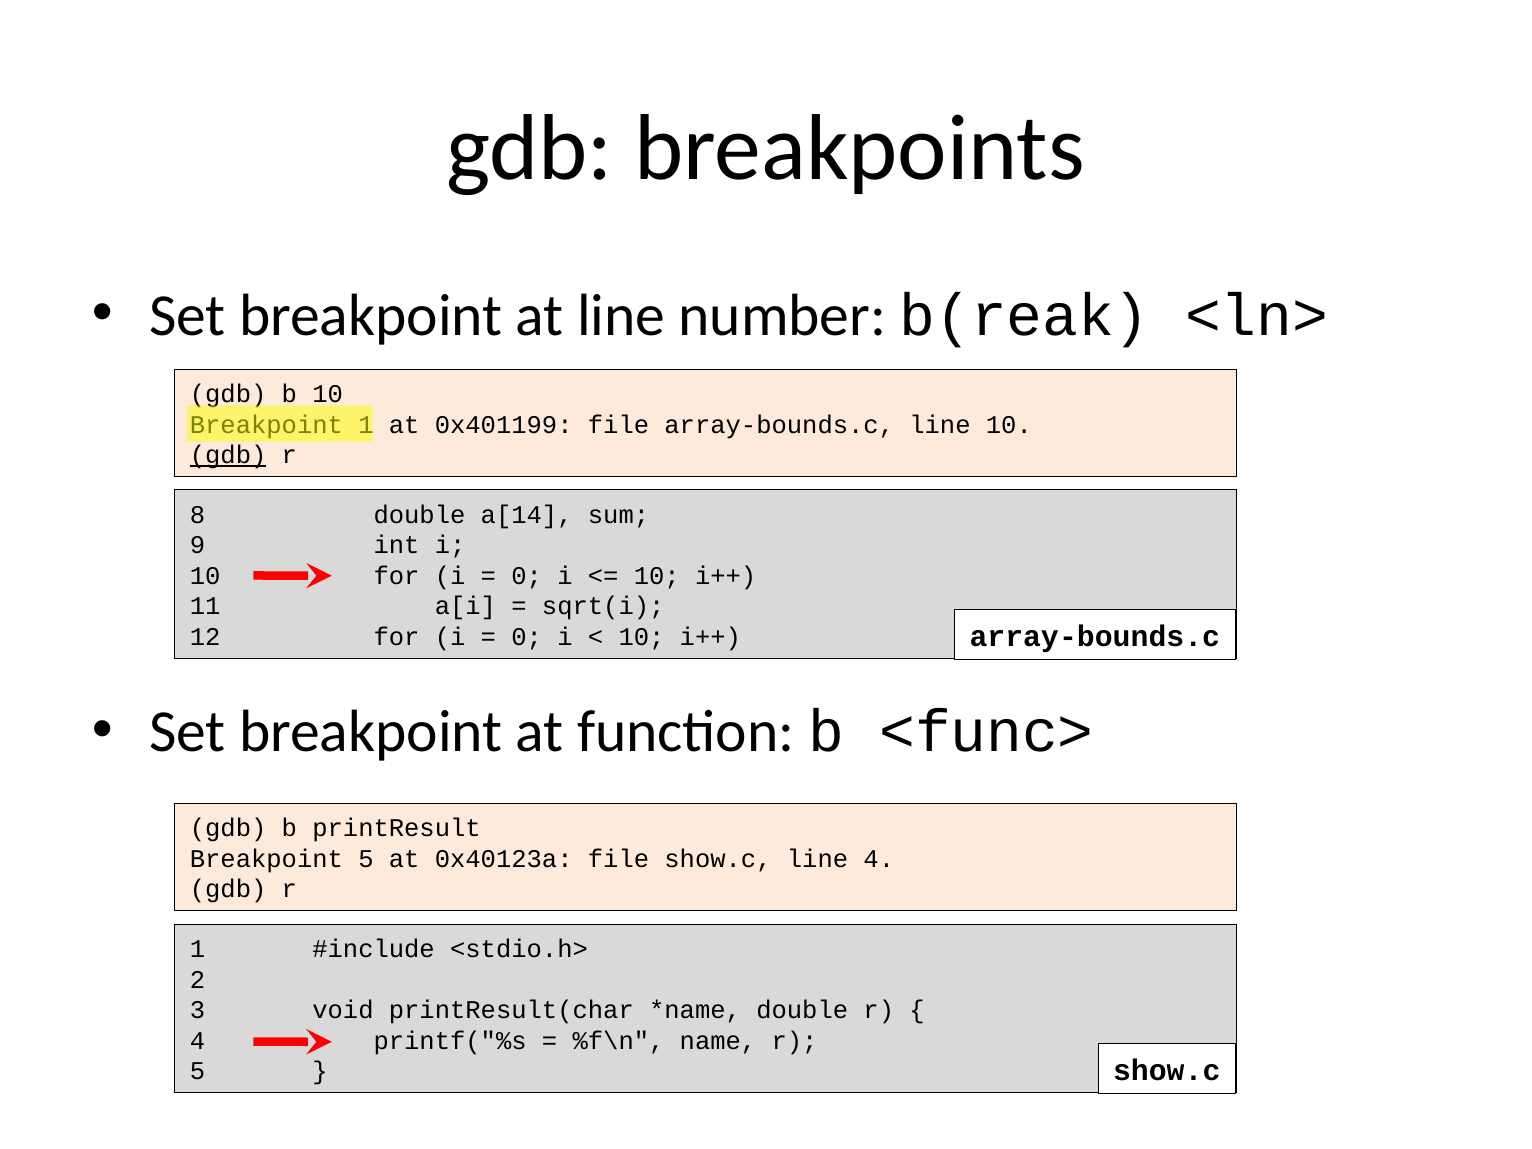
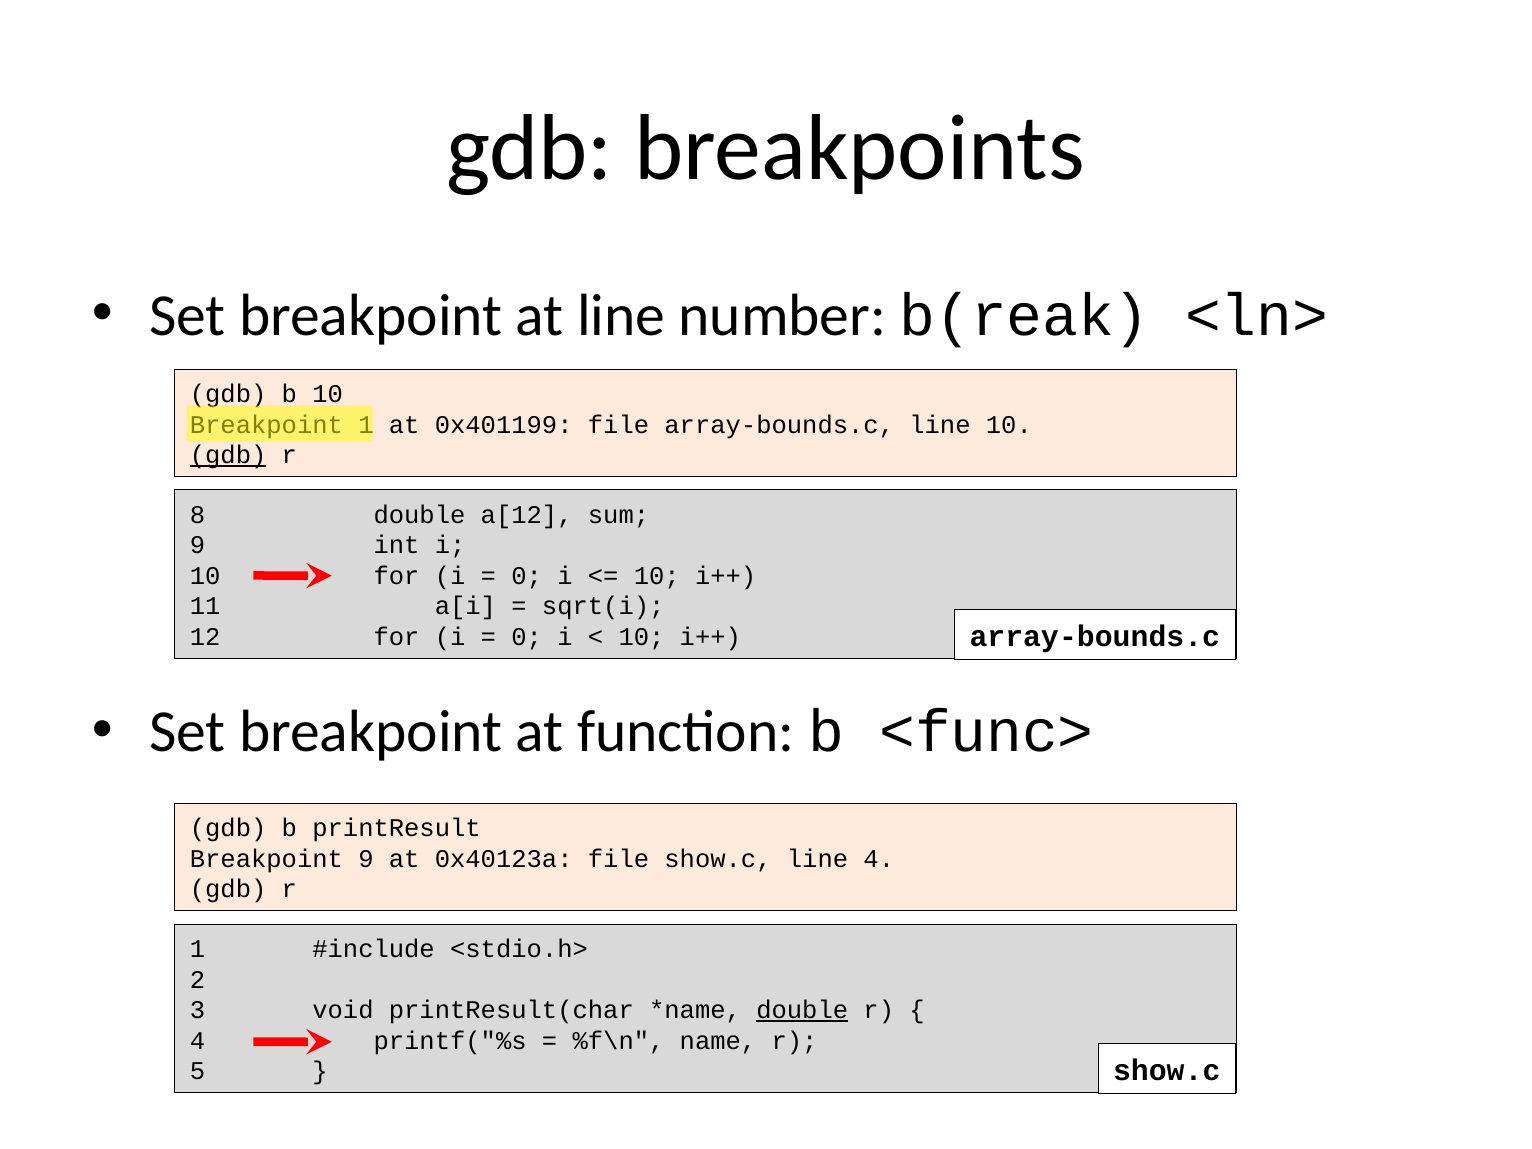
a[14: a[14 -> a[12
Breakpoint 5: 5 -> 9
double at (802, 1010) underline: none -> present
